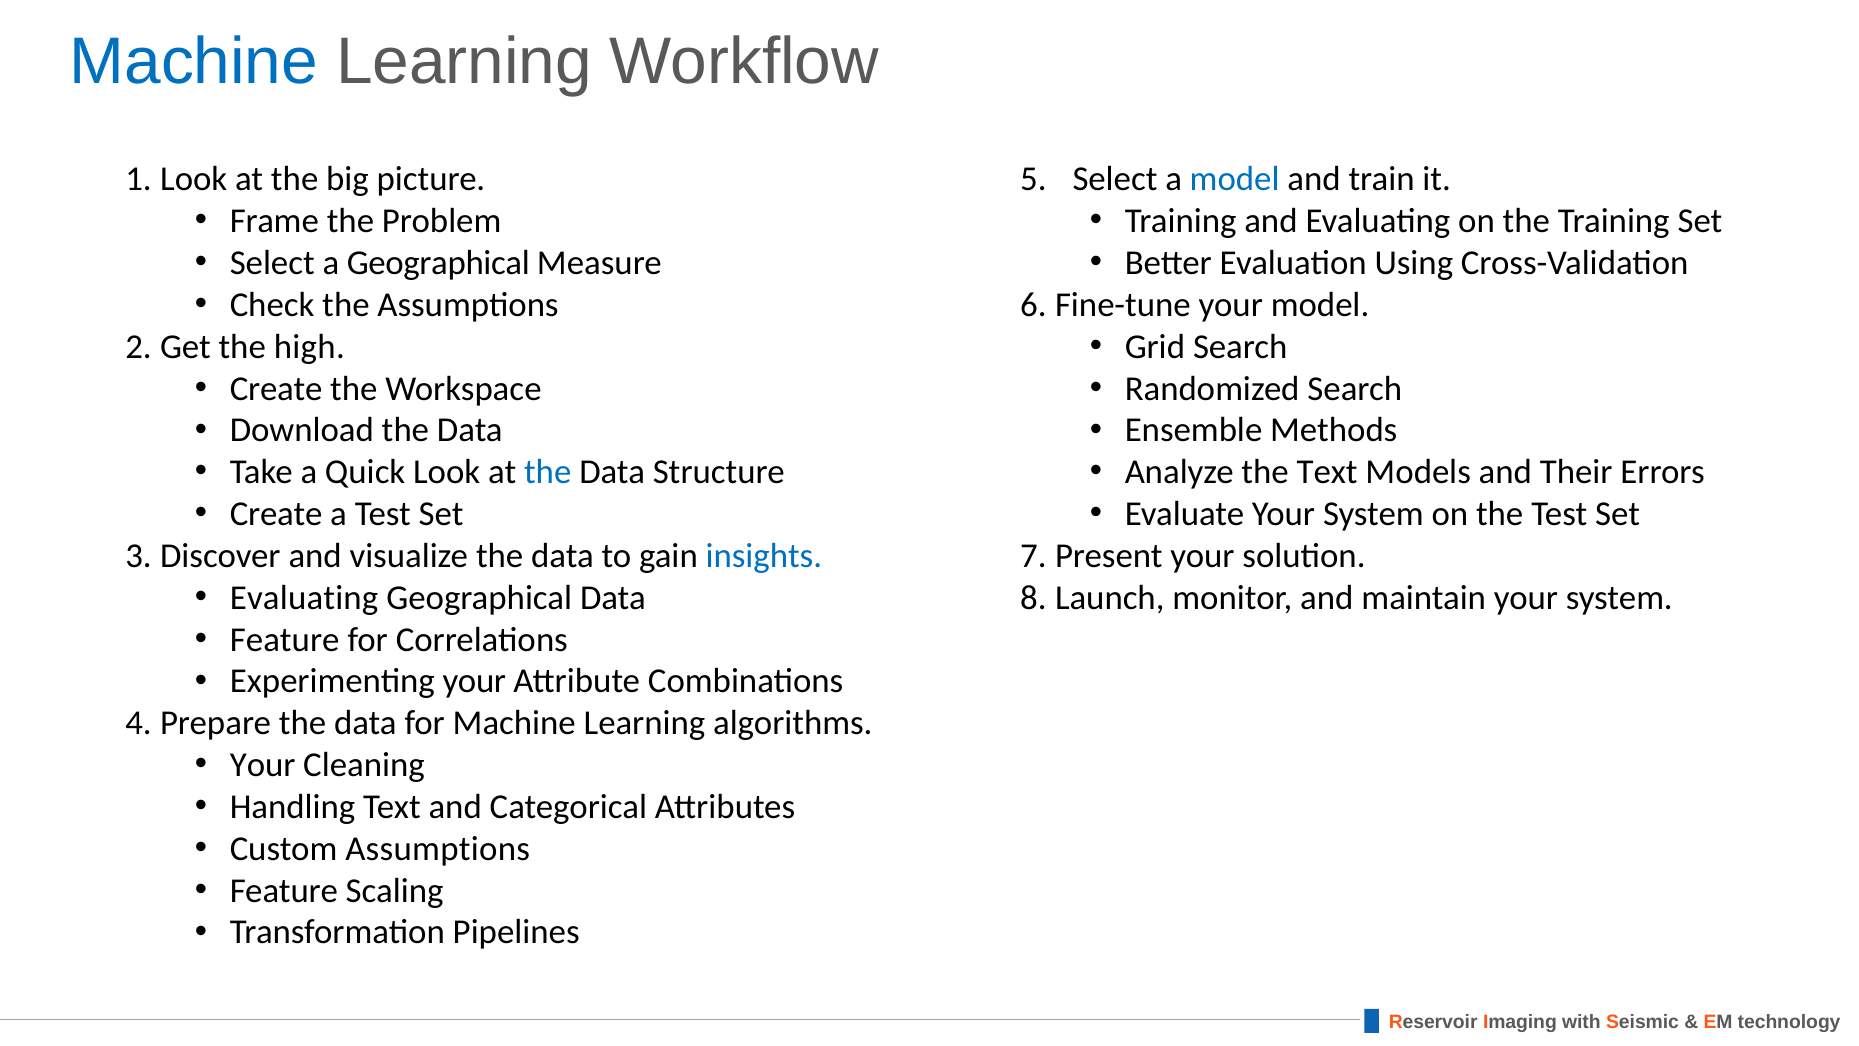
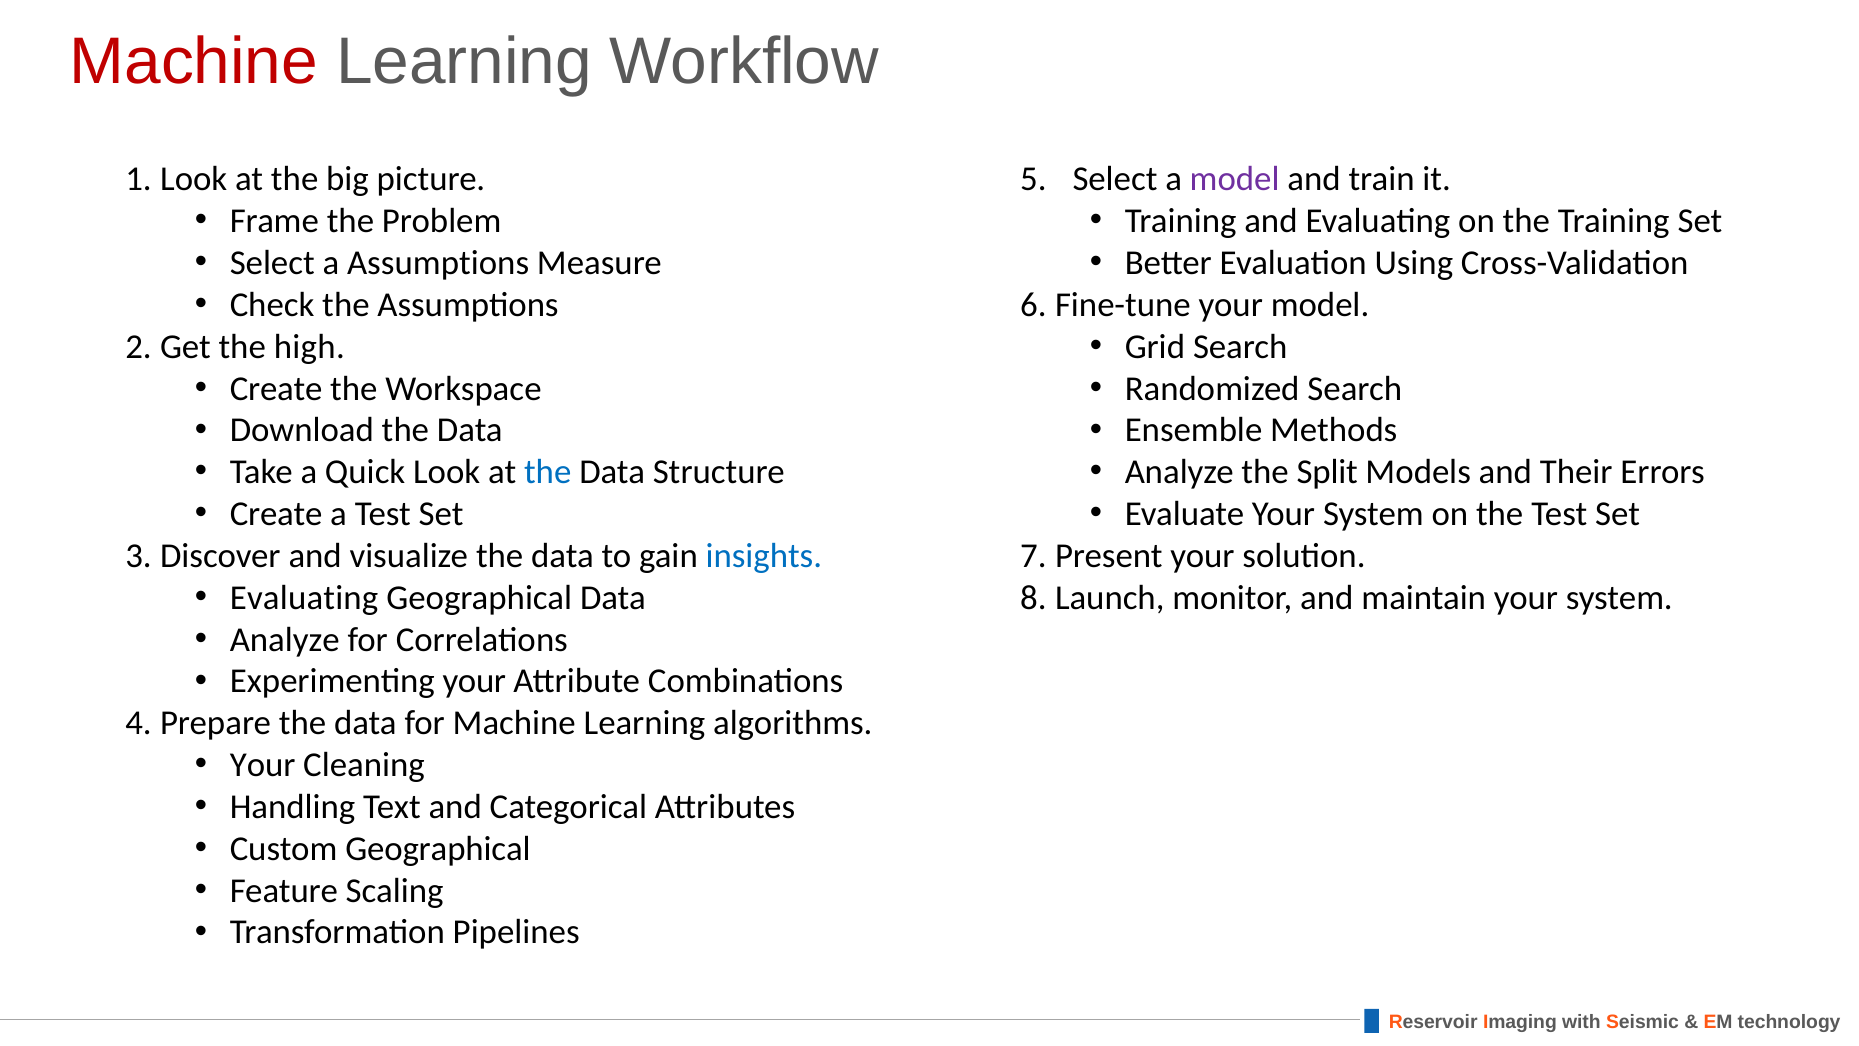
Machine at (194, 62) colour: blue -> red
model at (1235, 179) colour: blue -> purple
a Geographical: Geographical -> Assumptions
the Text: Text -> Split
Feature at (285, 639): Feature -> Analyze
Custom Assumptions: Assumptions -> Geographical
